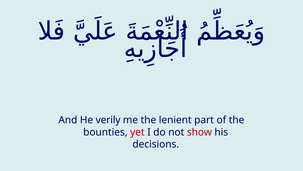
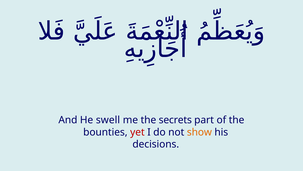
verily: verily -> swell
lenient: lenient -> secrets
show colour: red -> orange
